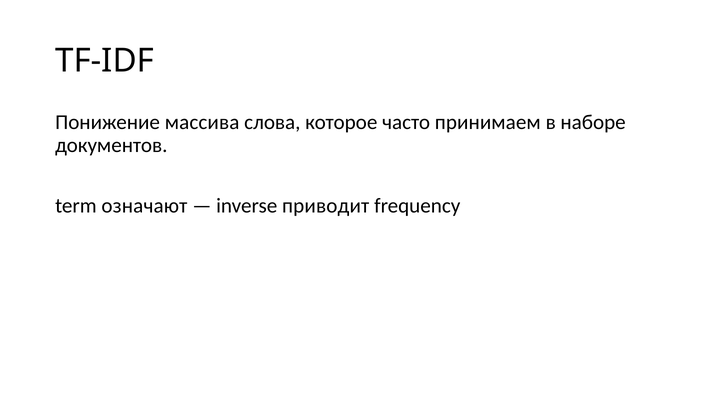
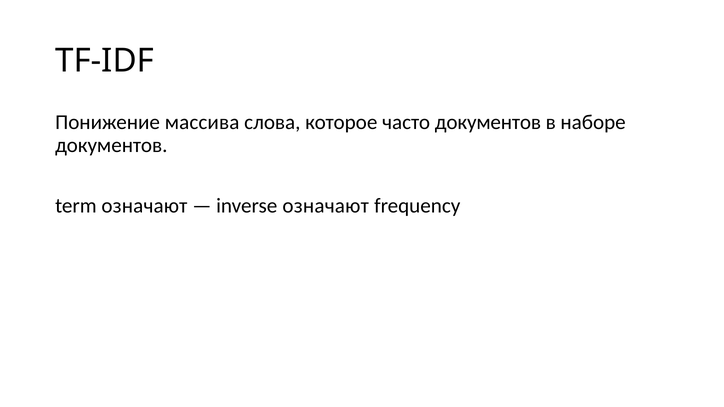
часто принимаем: принимаем -> документов
inverse приводит: приводит -> означают
